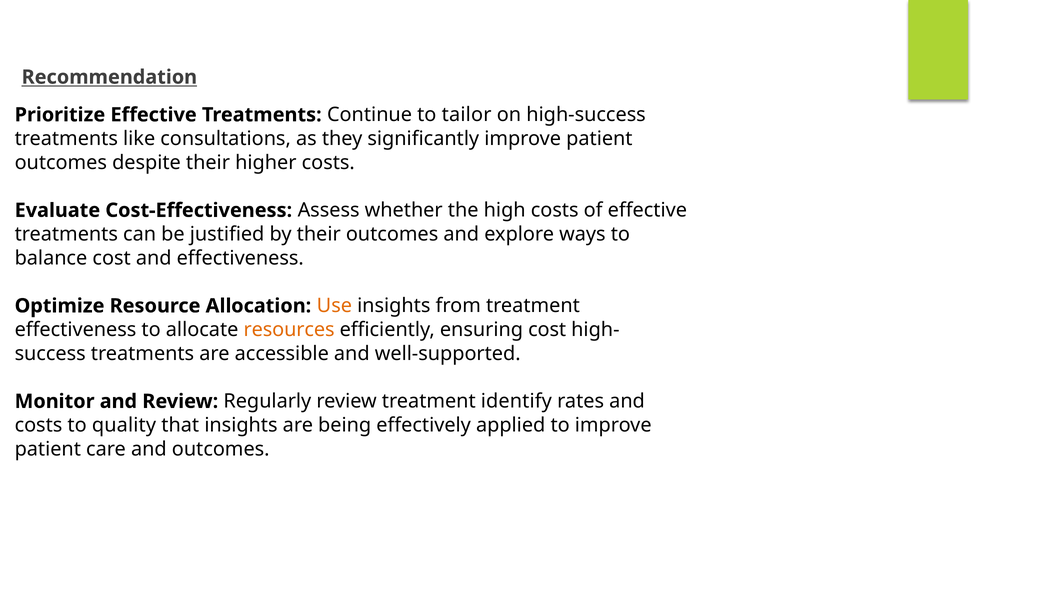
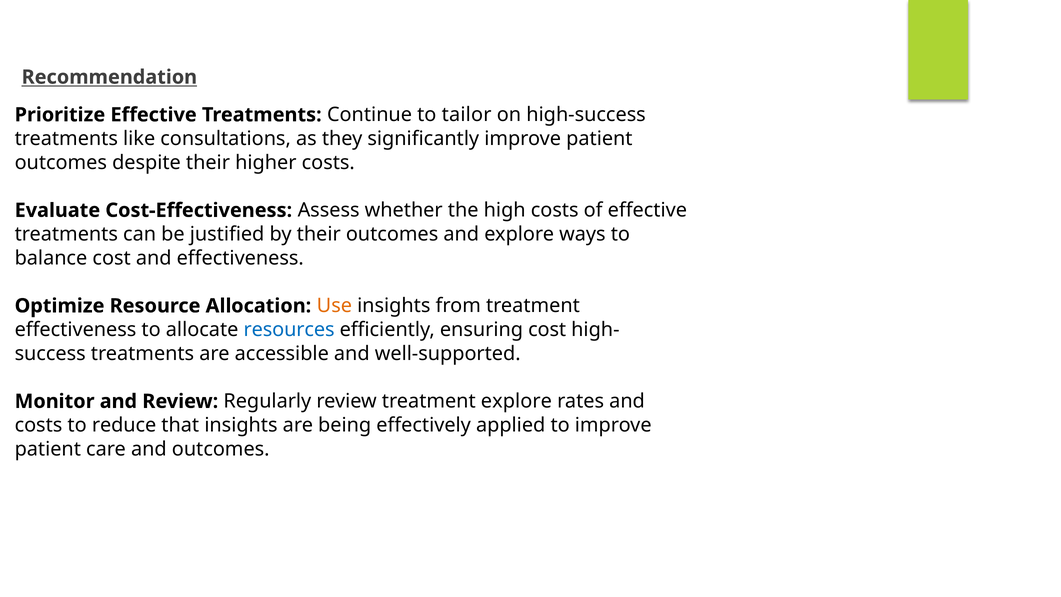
resources colour: orange -> blue
treatment identify: identify -> explore
quality: quality -> reduce
